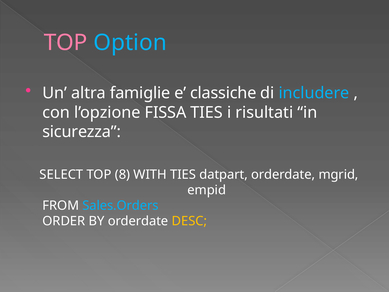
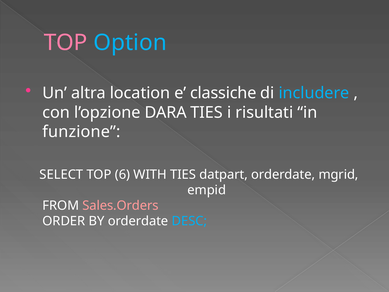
famiglie: famiglie -> location
FISSA: FISSA -> DARA
sicurezza: sicurezza -> funzione
8: 8 -> 6
Sales.Orders colour: light blue -> pink
DESC colour: yellow -> light blue
